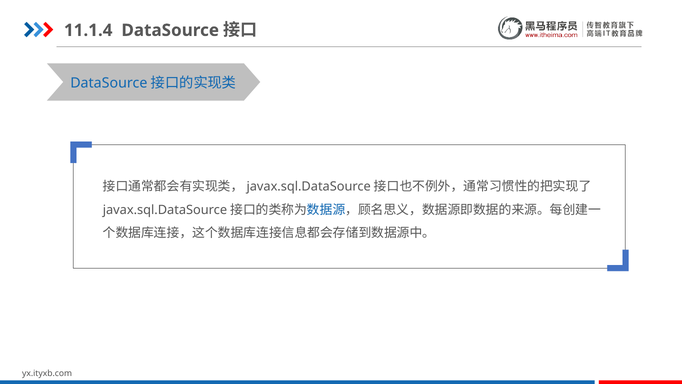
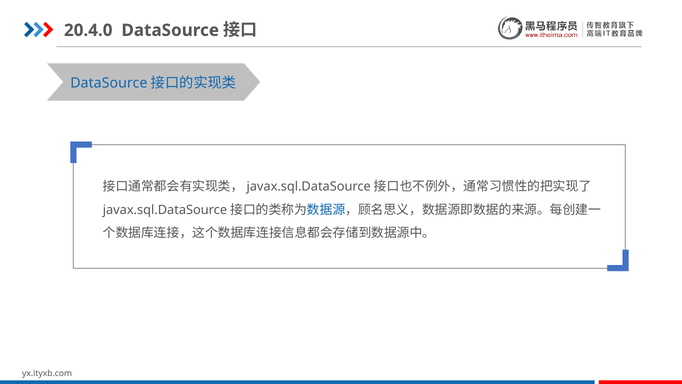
11.1.4: 11.1.4 -> 20.4.0
